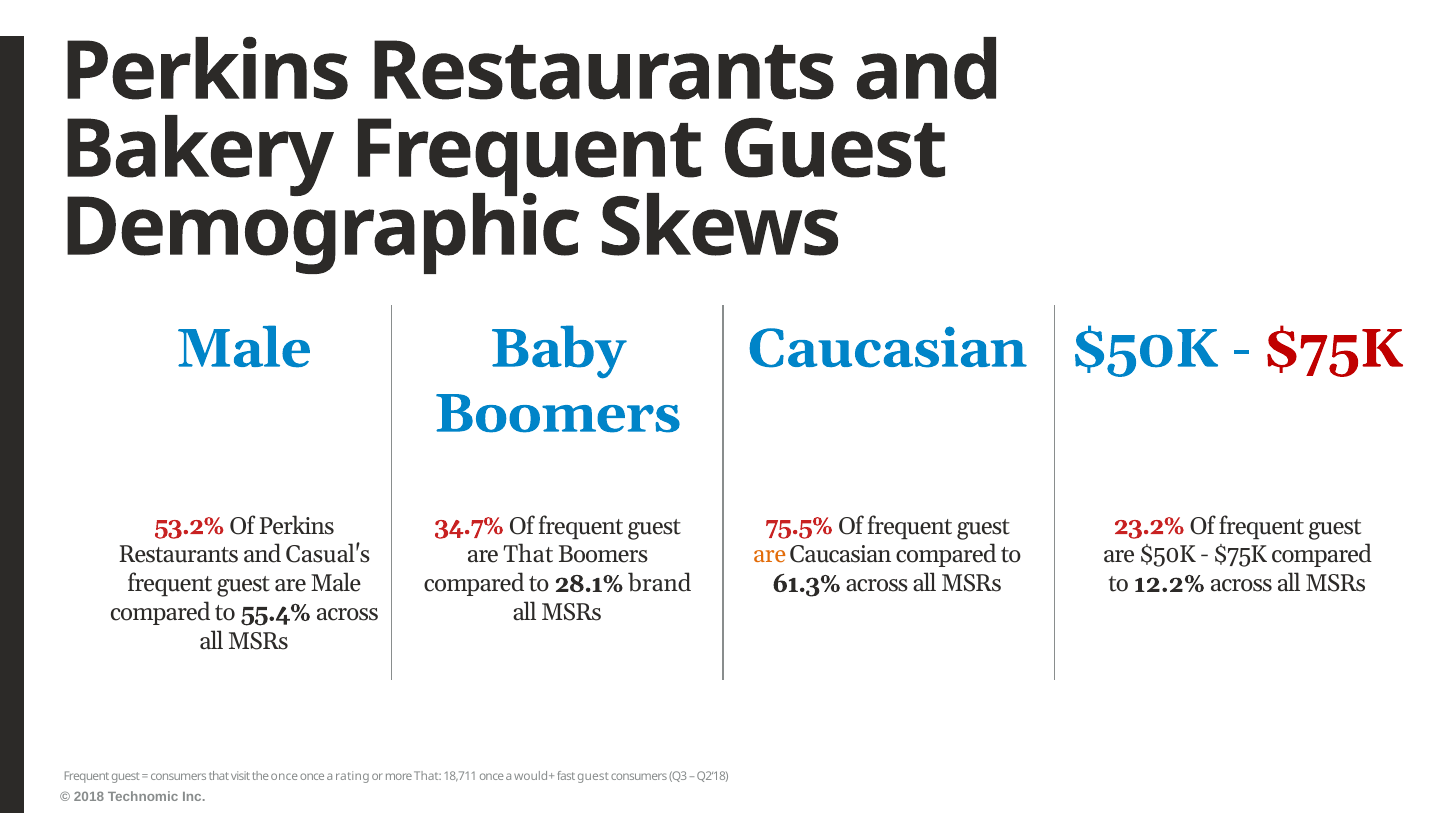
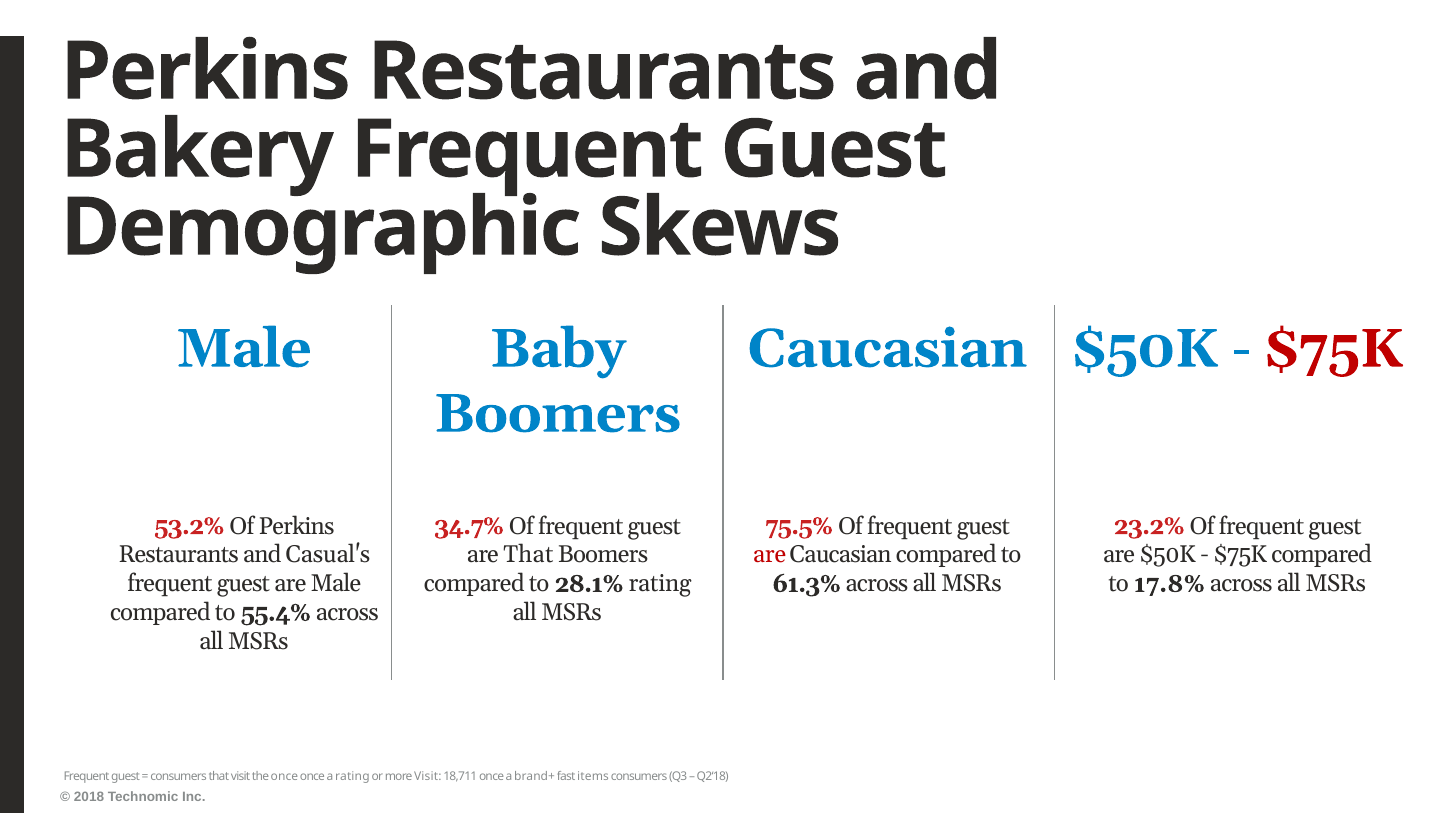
are at (770, 555) colour: orange -> red
28.1% brand: brand -> rating
12.2%: 12.2% -> 17.8%
more That: That -> Visit
would+: would+ -> brand+
fast guest: guest -> items
